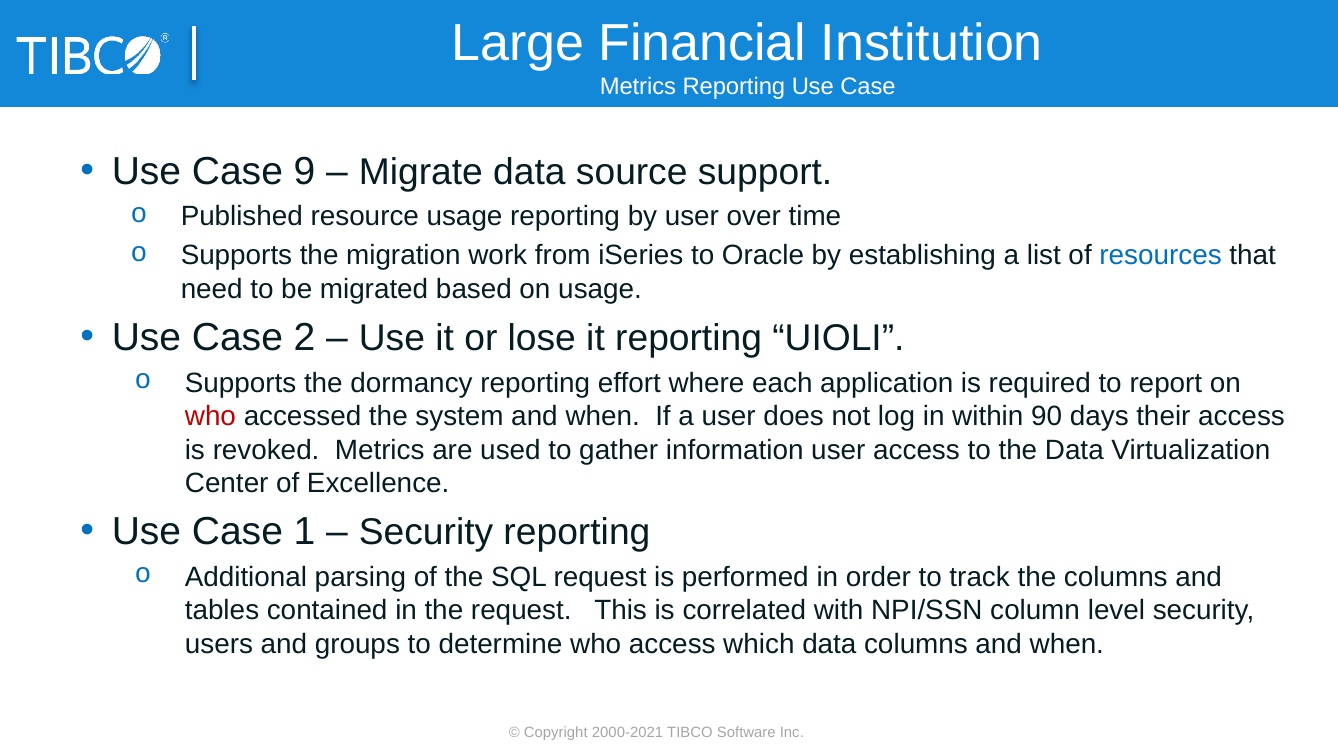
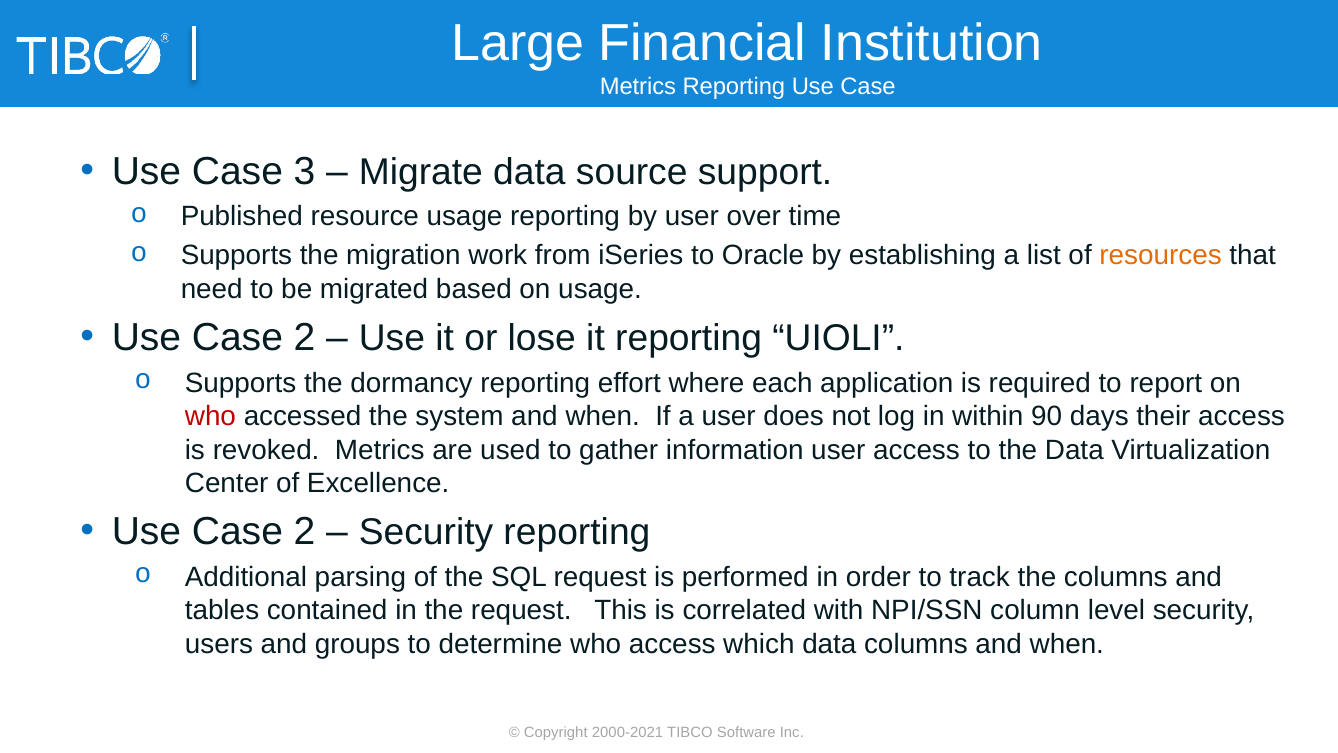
9: 9 -> 3
resources colour: blue -> orange
1 at (304, 532): 1 -> 2
